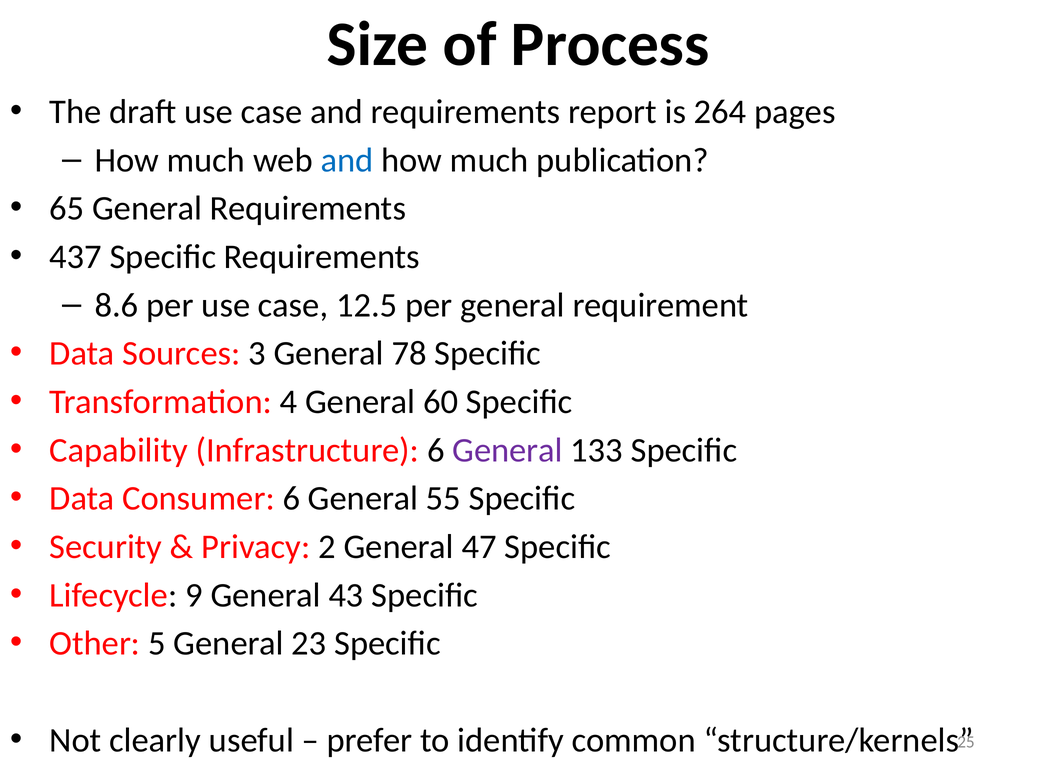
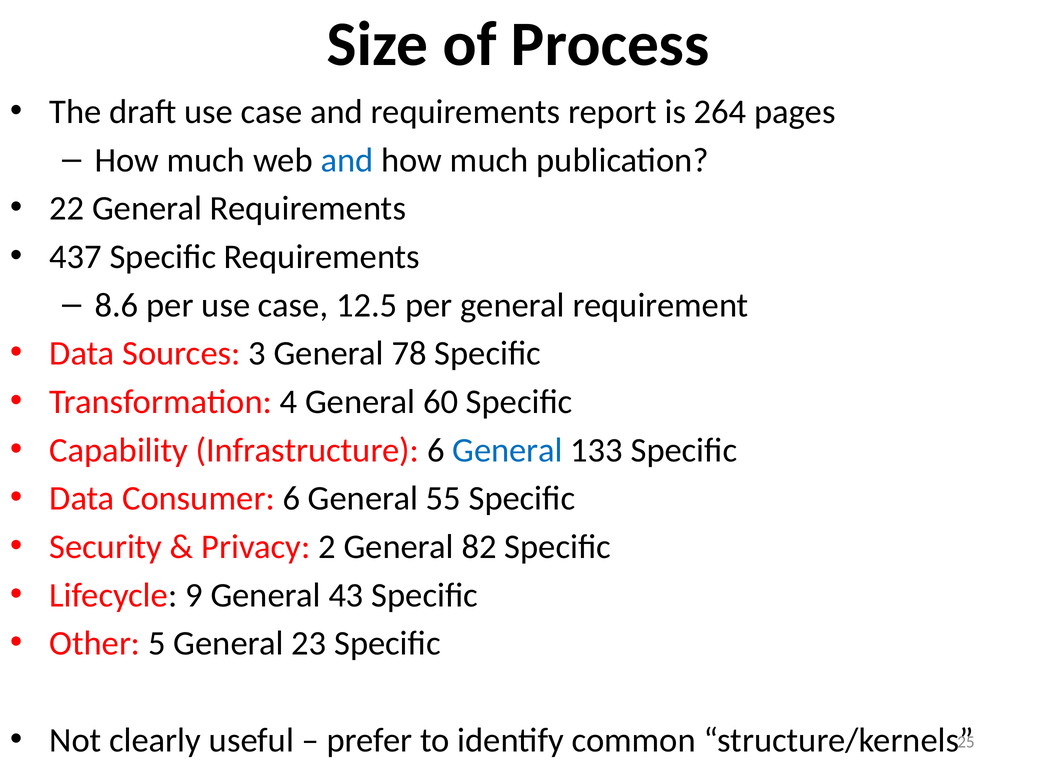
65: 65 -> 22
General at (507, 451) colour: purple -> blue
47: 47 -> 82
